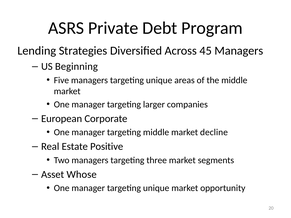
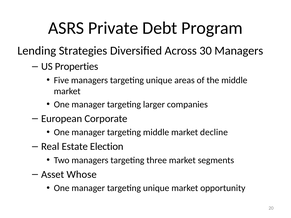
45: 45 -> 30
Beginning: Beginning -> Properties
Positive: Positive -> Election
